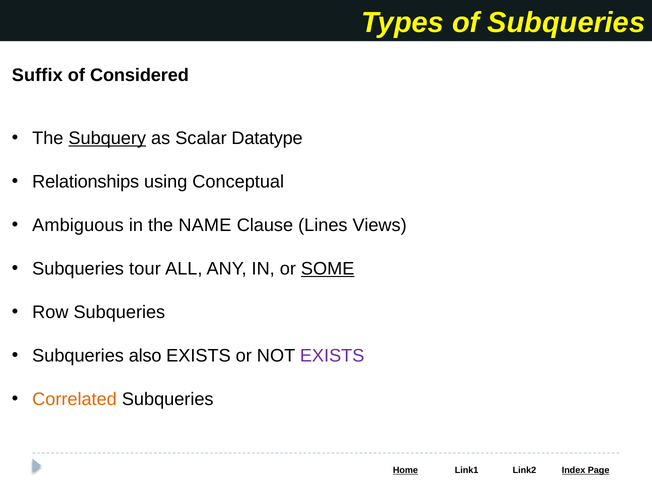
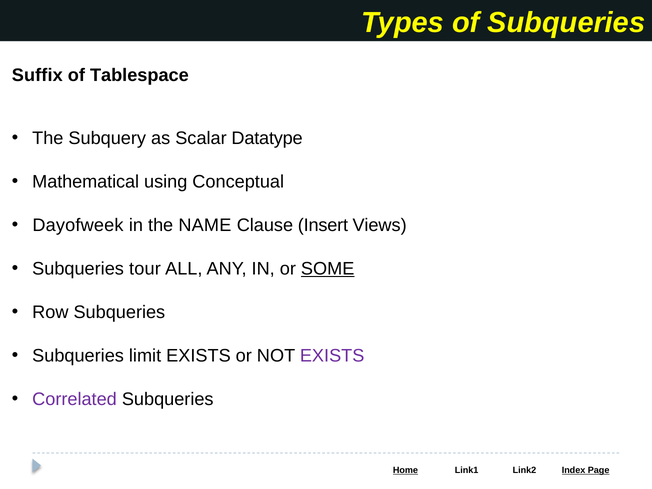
Considered: Considered -> Tablespace
Subquery underline: present -> none
Relationships: Relationships -> Mathematical
Ambiguous: Ambiguous -> Dayofweek
Lines: Lines -> Insert
also: also -> limit
Correlated colour: orange -> purple
